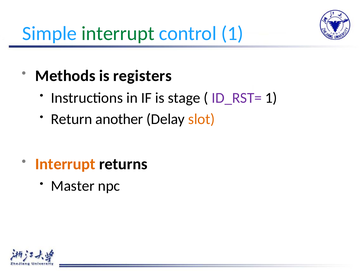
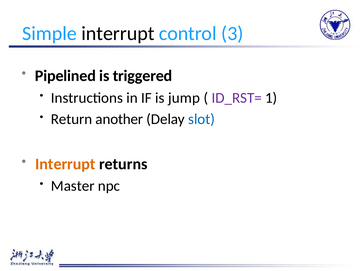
interrupt at (118, 33) colour: green -> black
control 1: 1 -> 3
Methods: Methods -> Pipelined
registers: registers -> triggered
stage: stage -> jump
slot colour: orange -> blue
